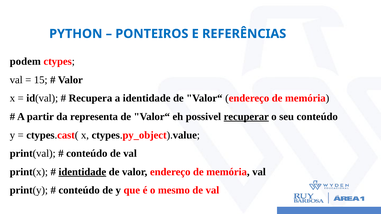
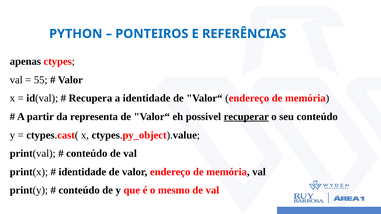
podem: podem -> apenas
15: 15 -> 55
identidade at (82, 172) underline: present -> none
